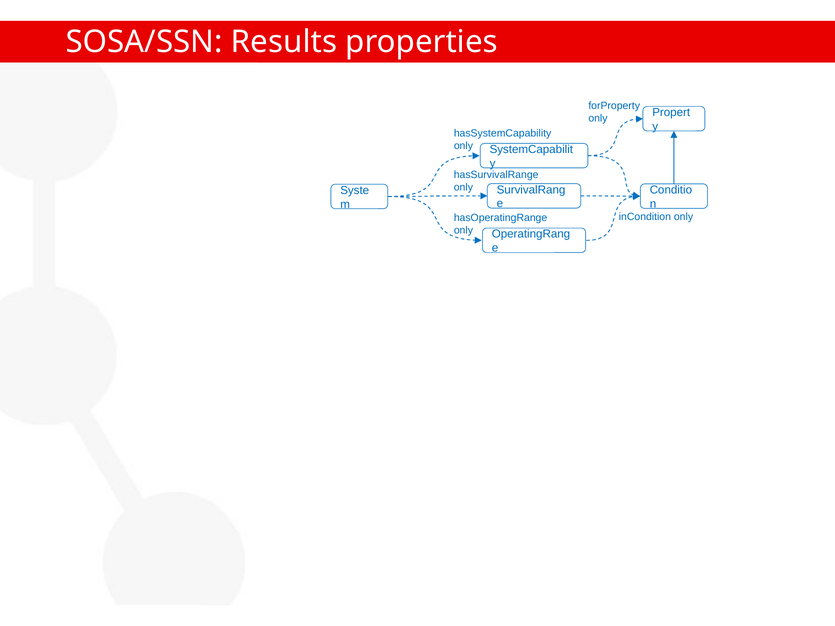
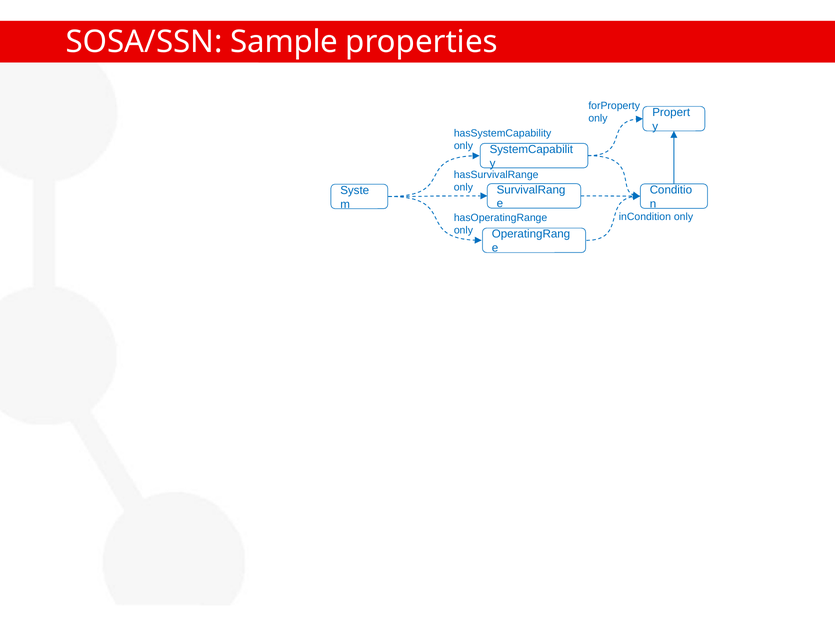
Results: Results -> Sample
